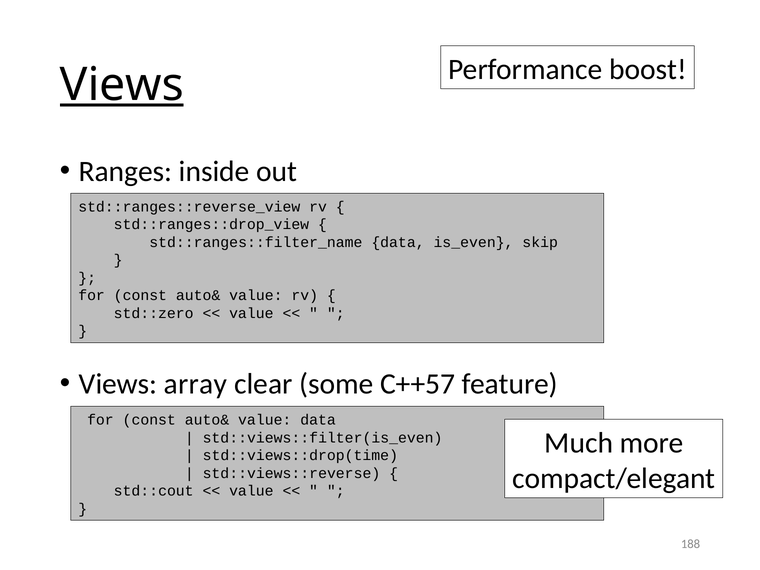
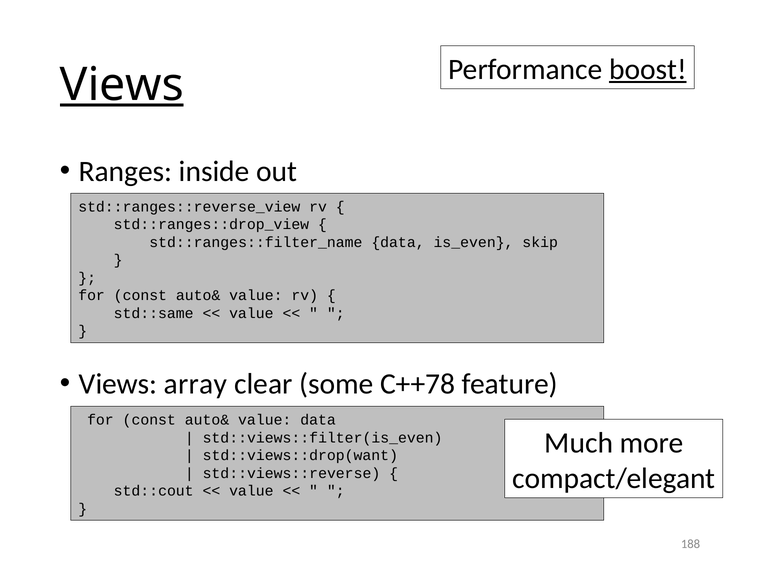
boost underline: none -> present
std::zero: std::zero -> std::same
C++57: C++57 -> C++78
std::views::drop(time: std::views::drop(time -> std::views::drop(want
